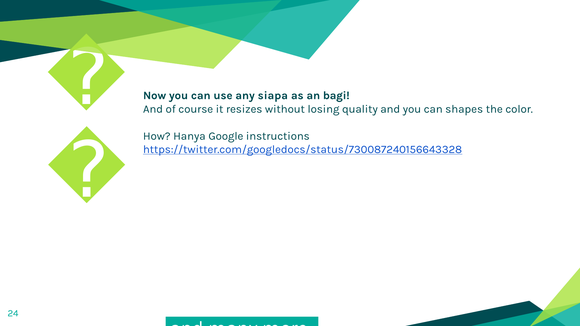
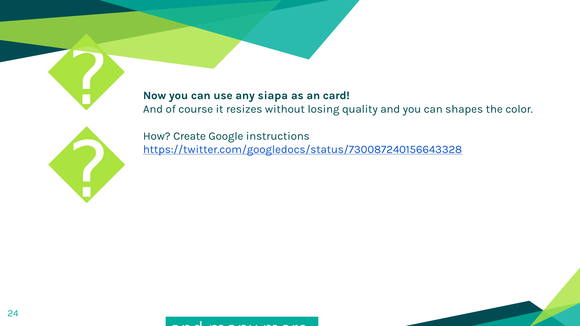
bagi: bagi -> card
Hanya: Hanya -> Create
